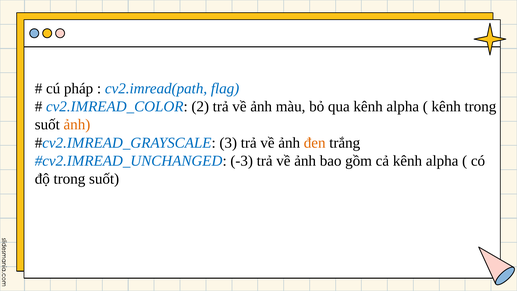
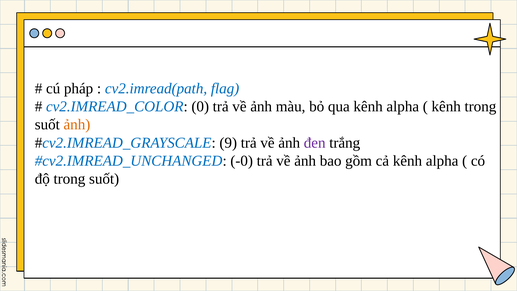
2: 2 -> 0
3: 3 -> 9
đen colour: orange -> purple
-3: -3 -> -0
